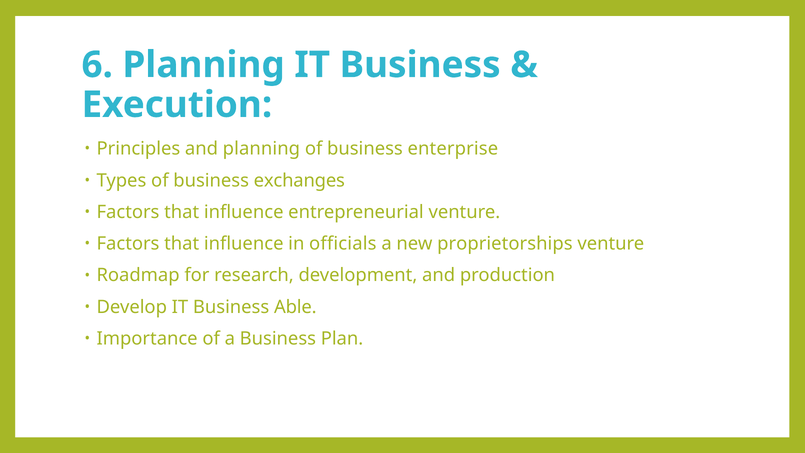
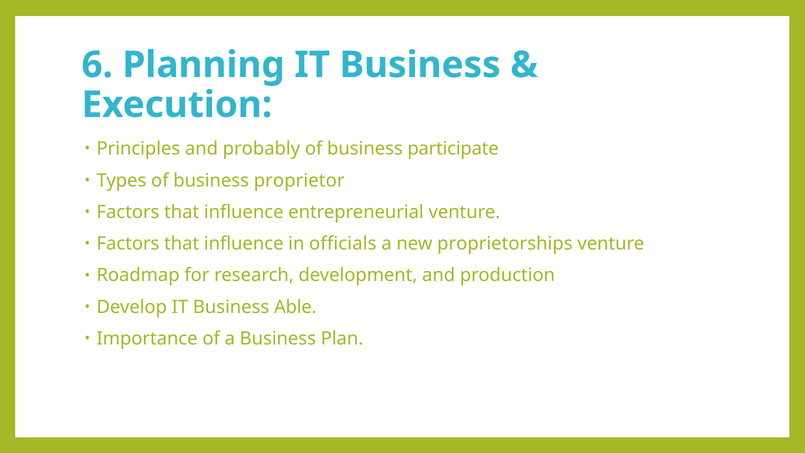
and planning: planning -> probably
enterprise: enterprise -> participate
exchanges: exchanges -> proprietor
